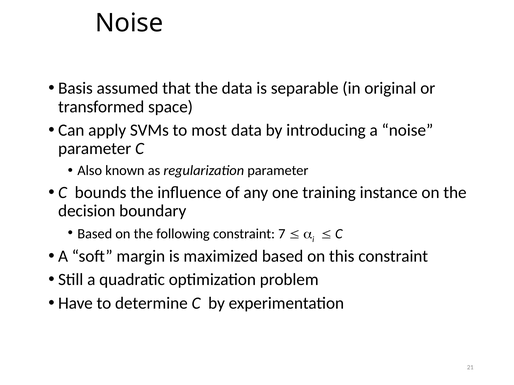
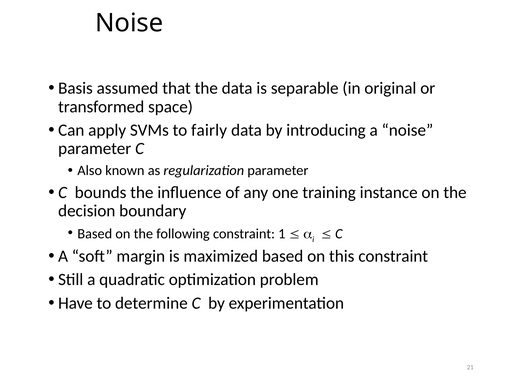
most: most -> fairly
7: 7 -> 1
